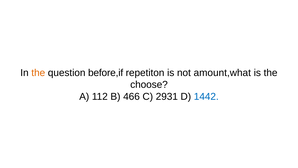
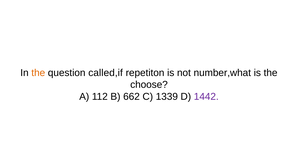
before,if: before,if -> called,if
amount,what: amount,what -> number,what
466: 466 -> 662
2931: 2931 -> 1339
1442 colour: blue -> purple
